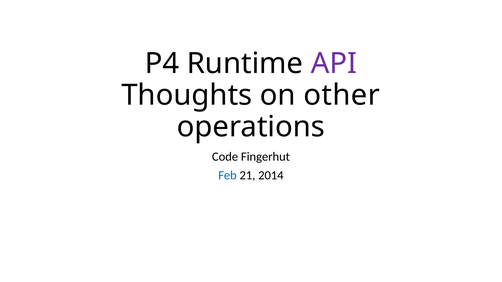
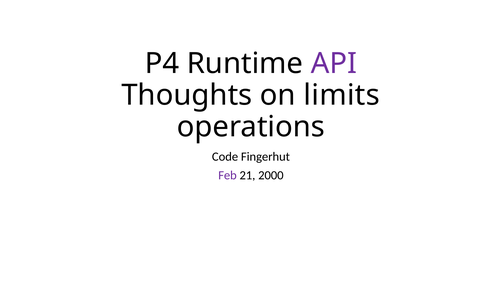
other: other -> limits
Feb colour: blue -> purple
2014: 2014 -> 2000
